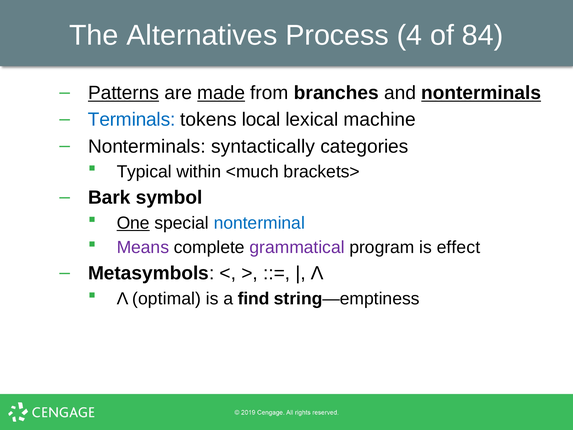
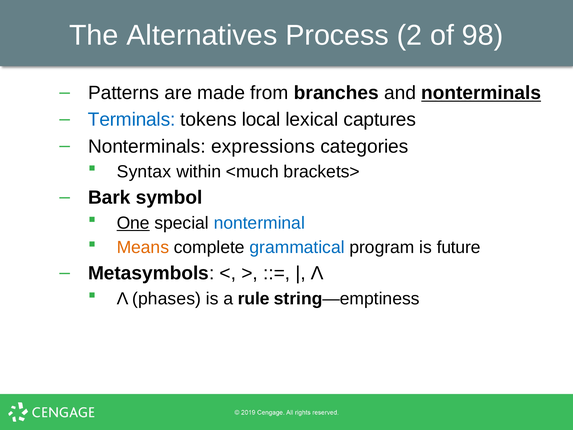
4: 4 -> 2
84: 84 -> 98
Patterns underline: present -> none
made underline: present -> none
machine: machine -> captures
syntactically: syntactically -> expressions
Typical: Typical -> Syntax
Means colour: purple -> orange
grammatical colour: purple -> blue
effect: effect -> future
optimal: optimal -> phases
find: find -> rule
